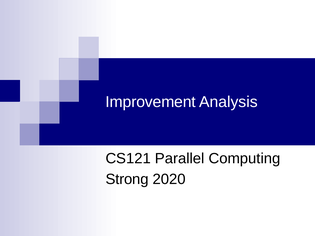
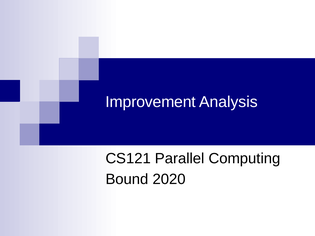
Strong: Strong -> Bound
